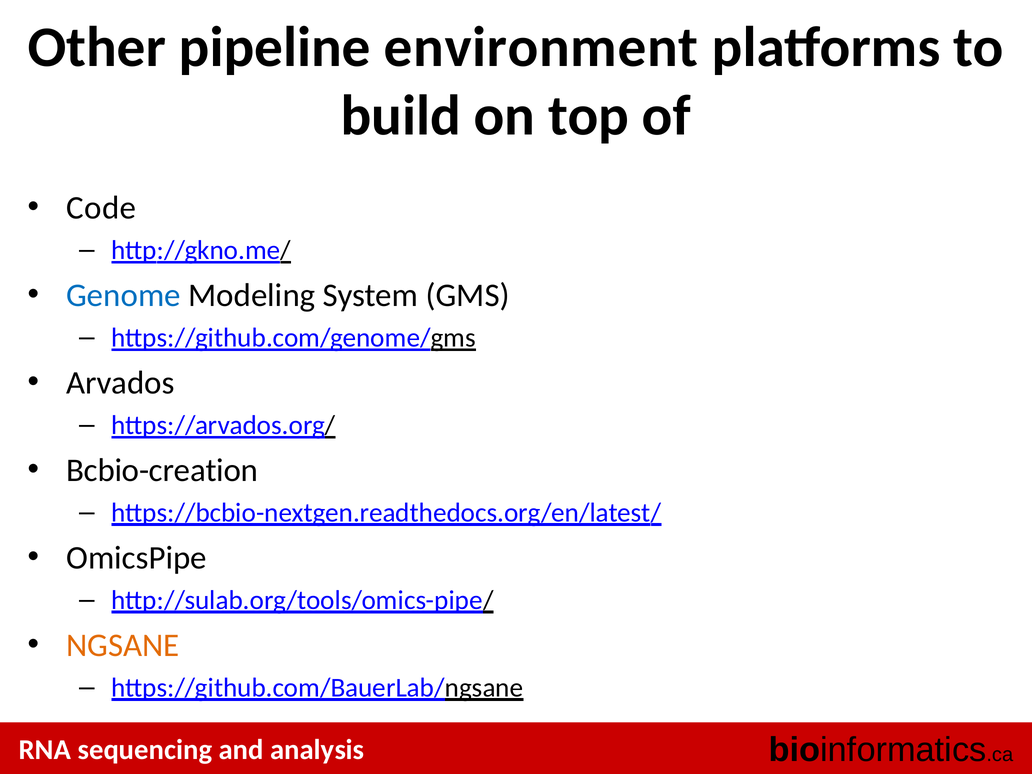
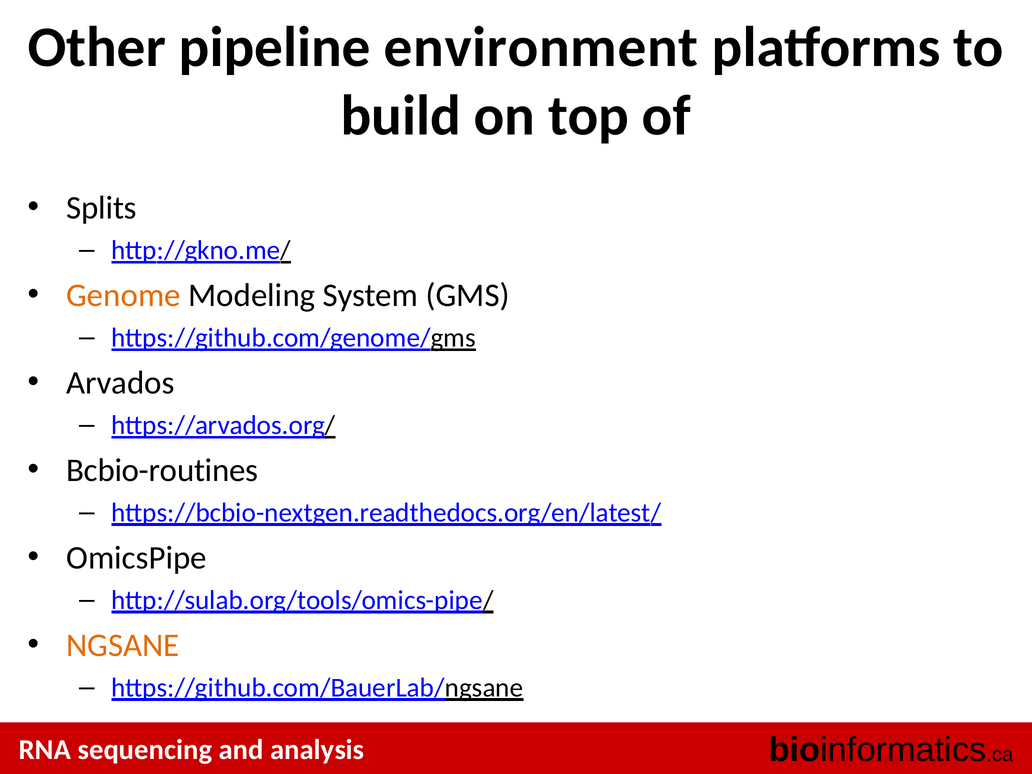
Code: Code -> Splits
Genome colour: blue -> orange
Bcbio-creation: Bcbio-creation -> Bcbio-routines
